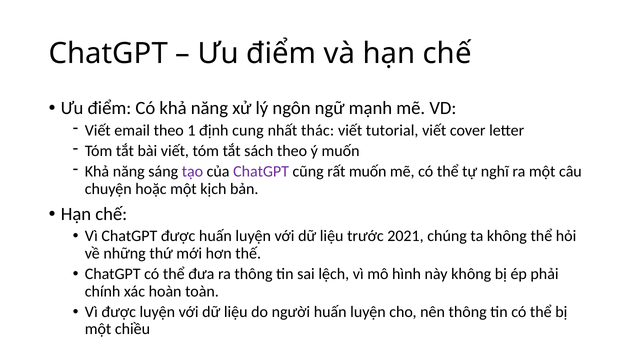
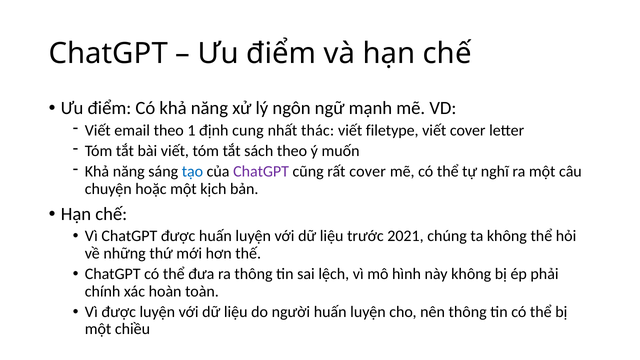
tutorial: tutorial -> filetype
tạo colour: purple -> blue
rất muốn: muốn -> cover
